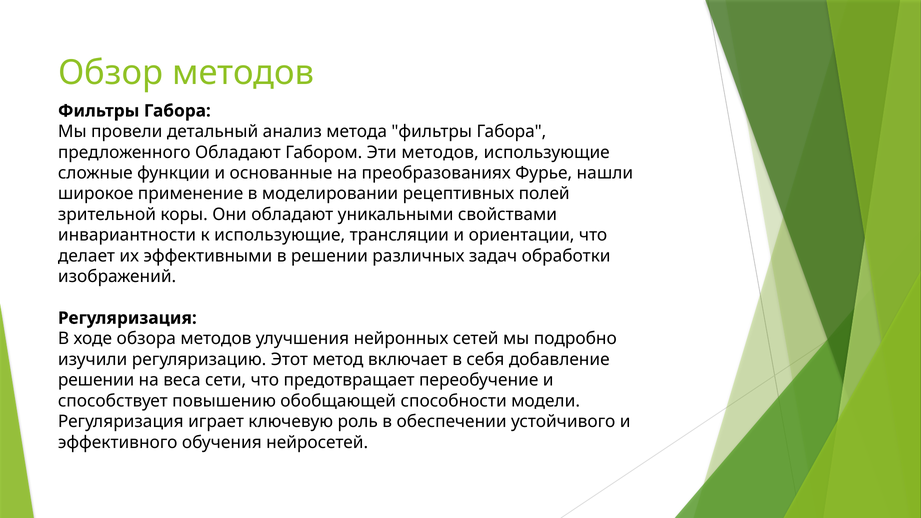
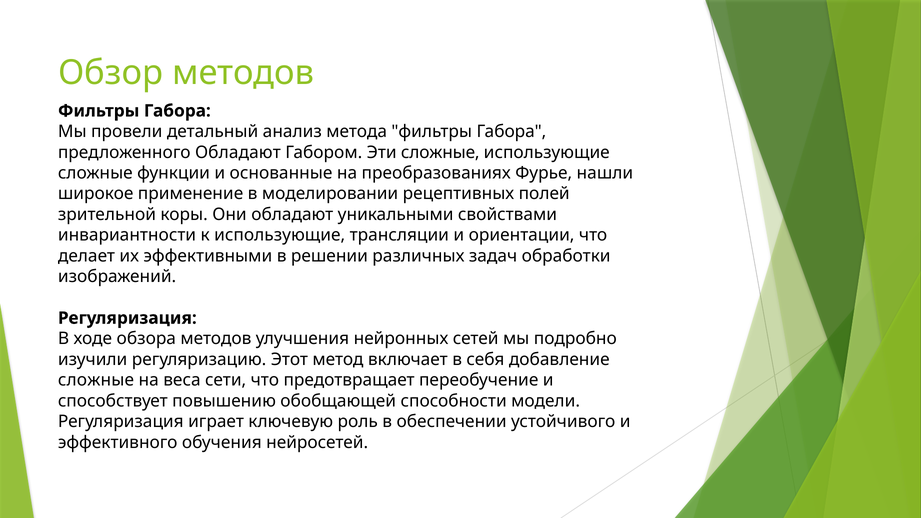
Эти методов: методов -> сложные
решении at (96, 380): решении -> сложные
